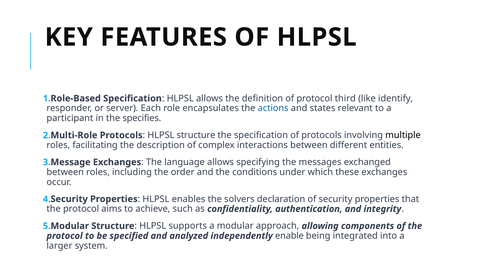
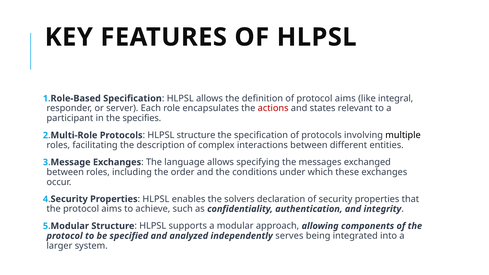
of protocol third: third -> aims
identify: identify -> integral
actions colour: blue -> red
enable: enable -> serves
